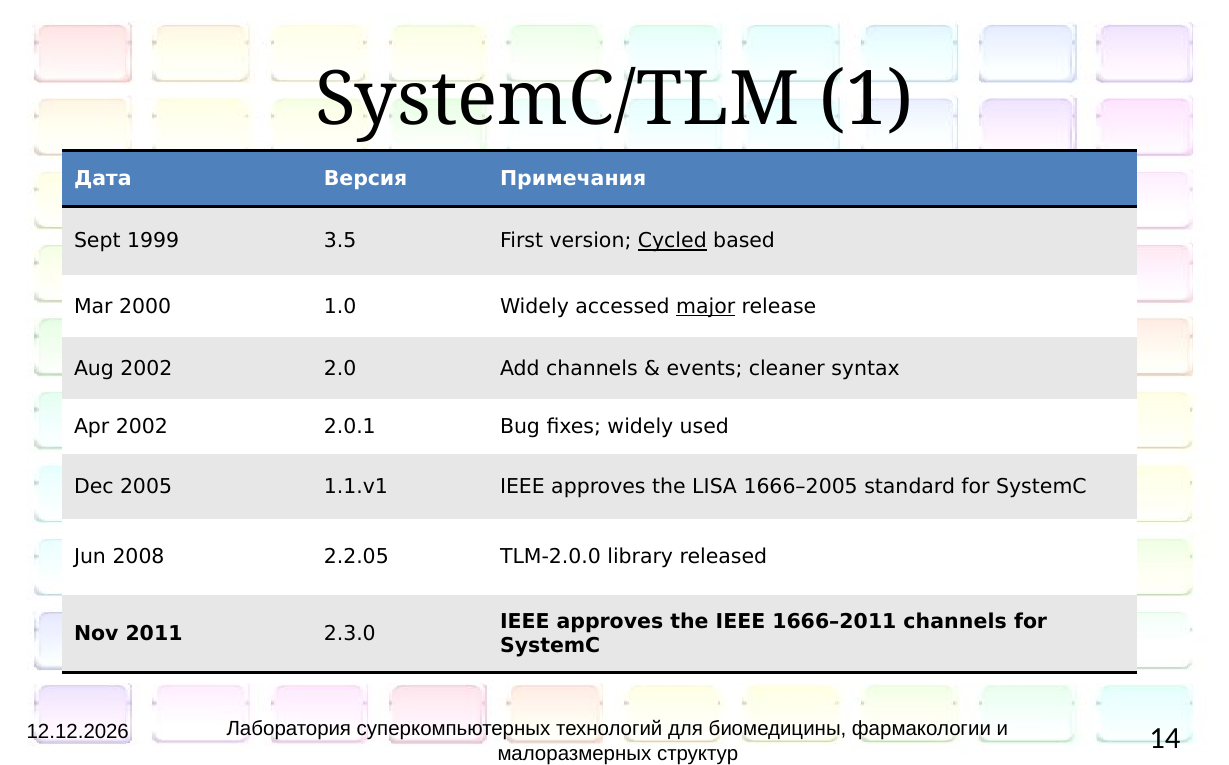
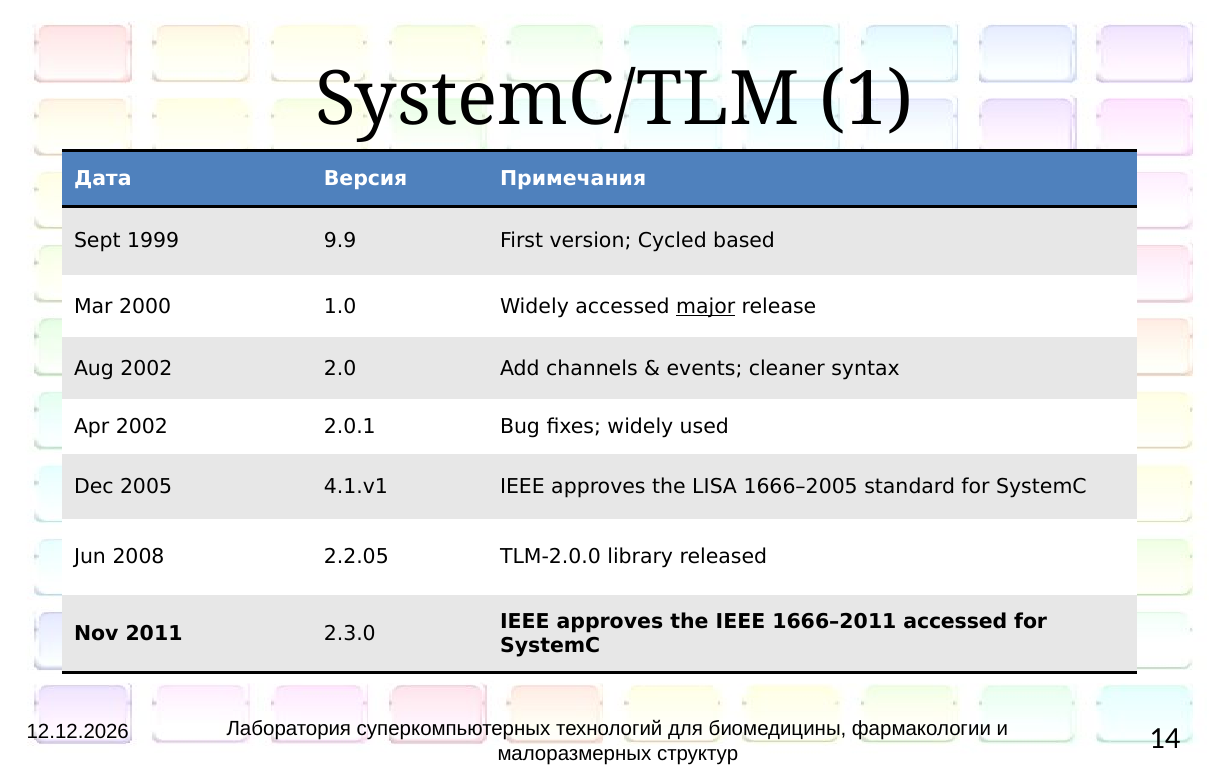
3.5: 3.5 -> 9.9
Cycled underline: present -> none
1.1.v1: 1.1.v1 -> 4.1.v1
1666–2011 channels: channels -> accessed
